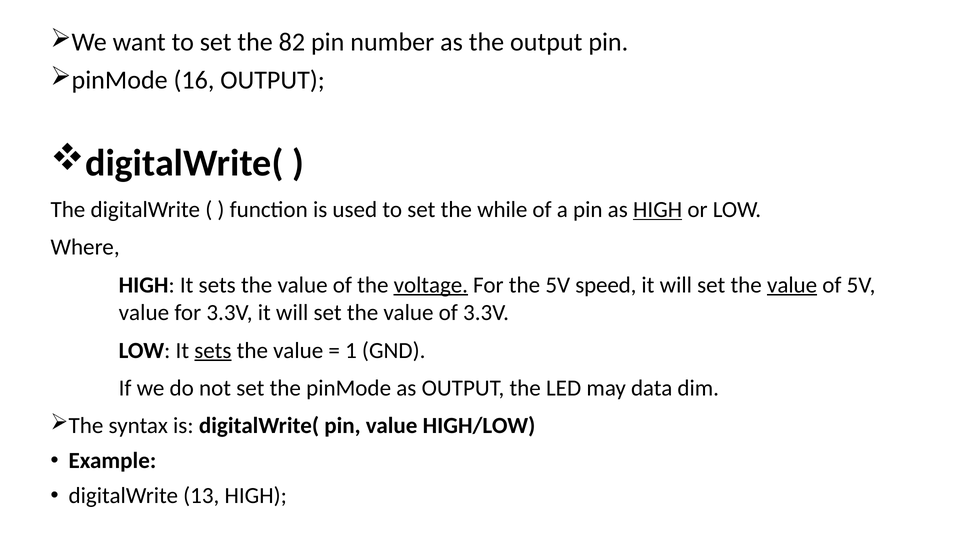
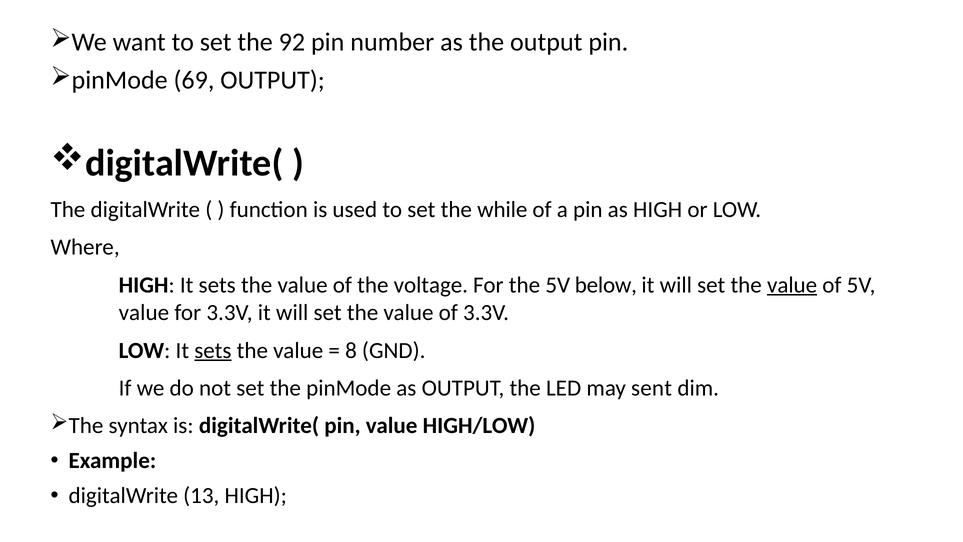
82: 82 -> 92
16: 16 -> 69
HIGH at (658, 209) underline: present -> none
voltage underline: present -> none
speed: speed -> below
1: 1 -> 8
data: data -> sent
